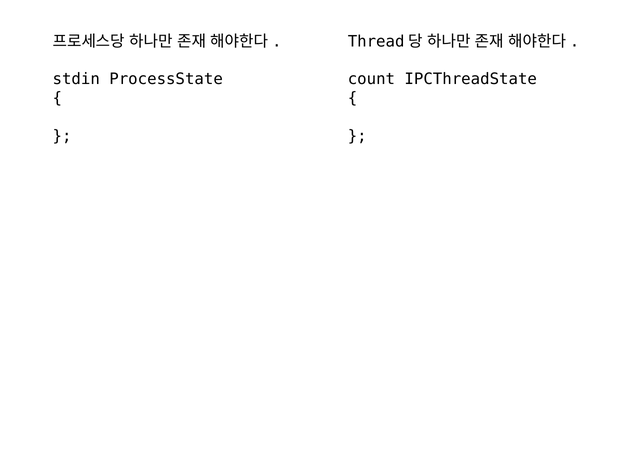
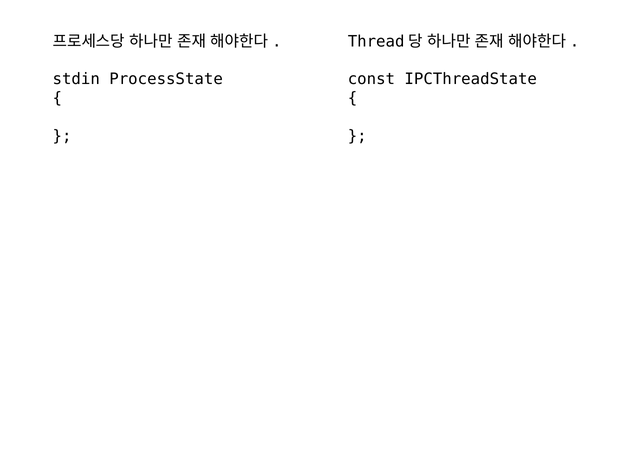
count: count -> const
